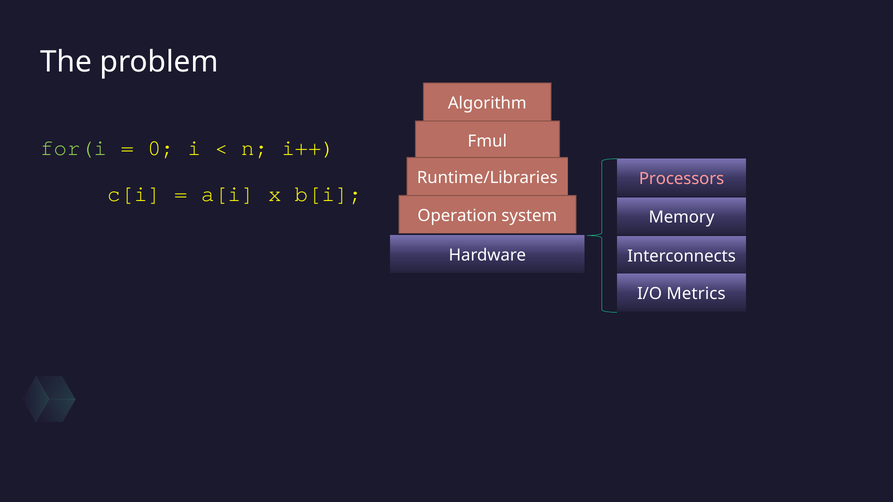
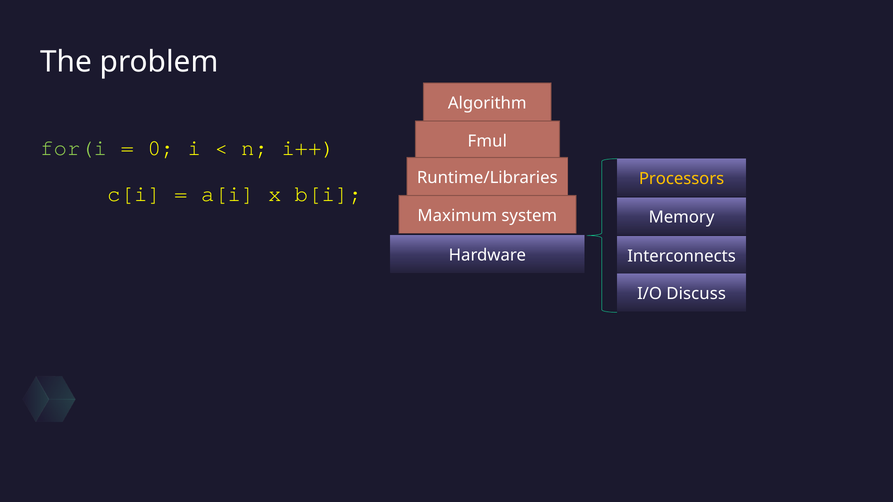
Processors colour: pink -> yellow
Operation: Operation -> Maximum
Metrics: Metrics -> Discuss
